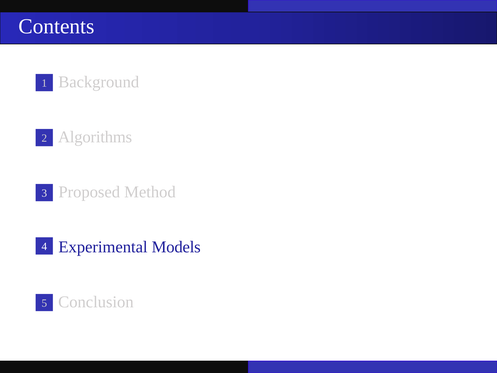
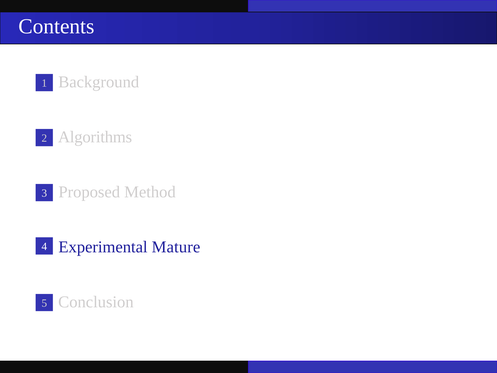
Models: Models -> Mature
